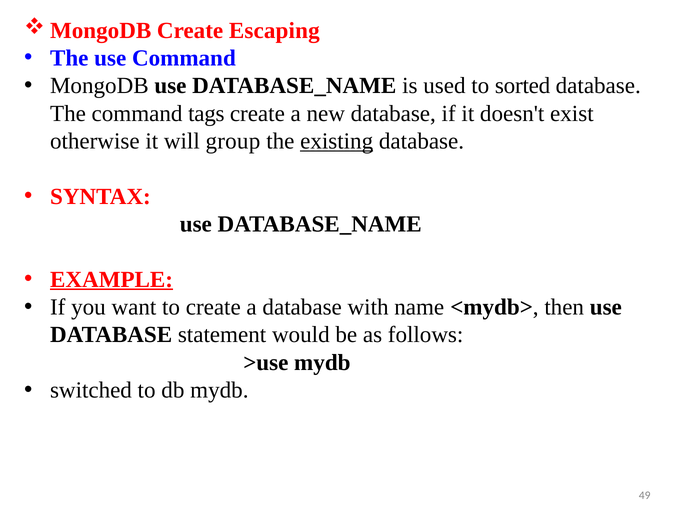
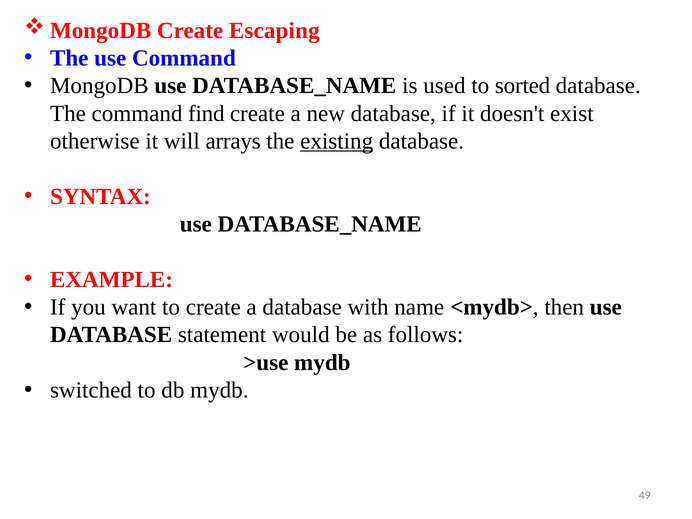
tags: tags -> find
group: group -> arrays
EXAMPLE underline: present -> none
